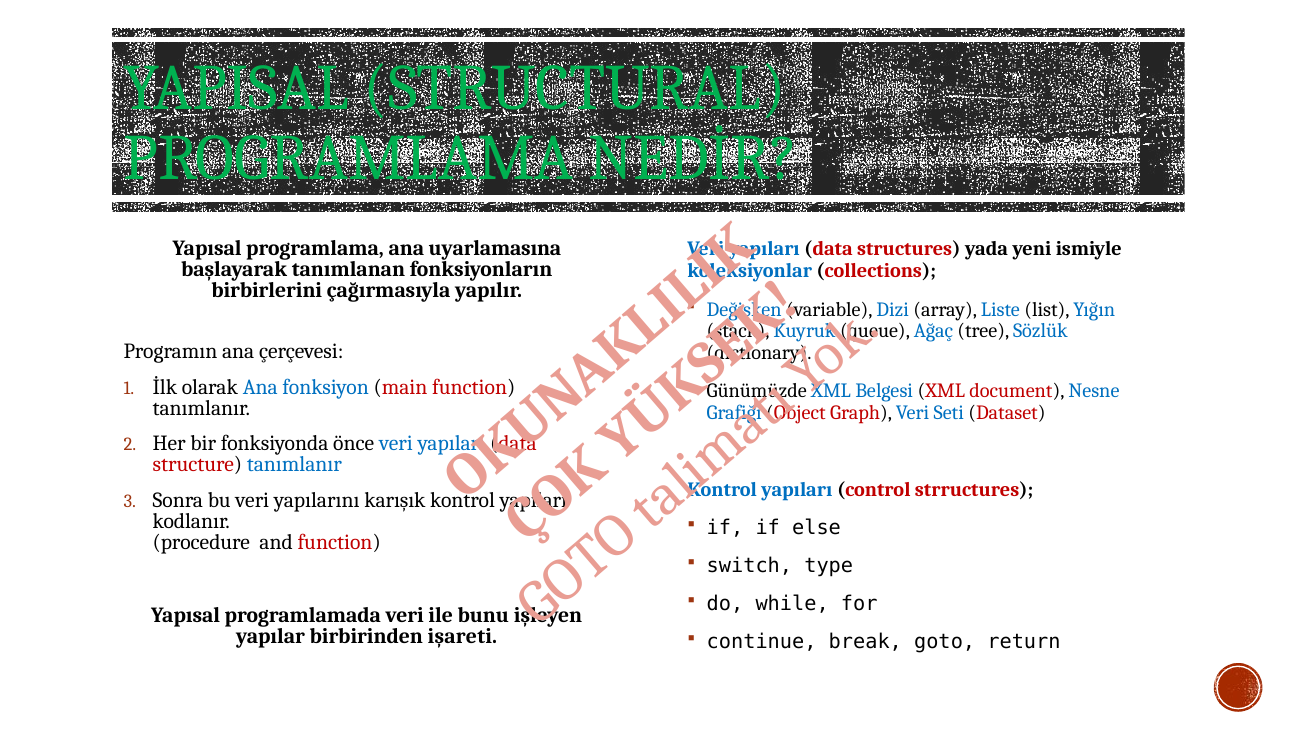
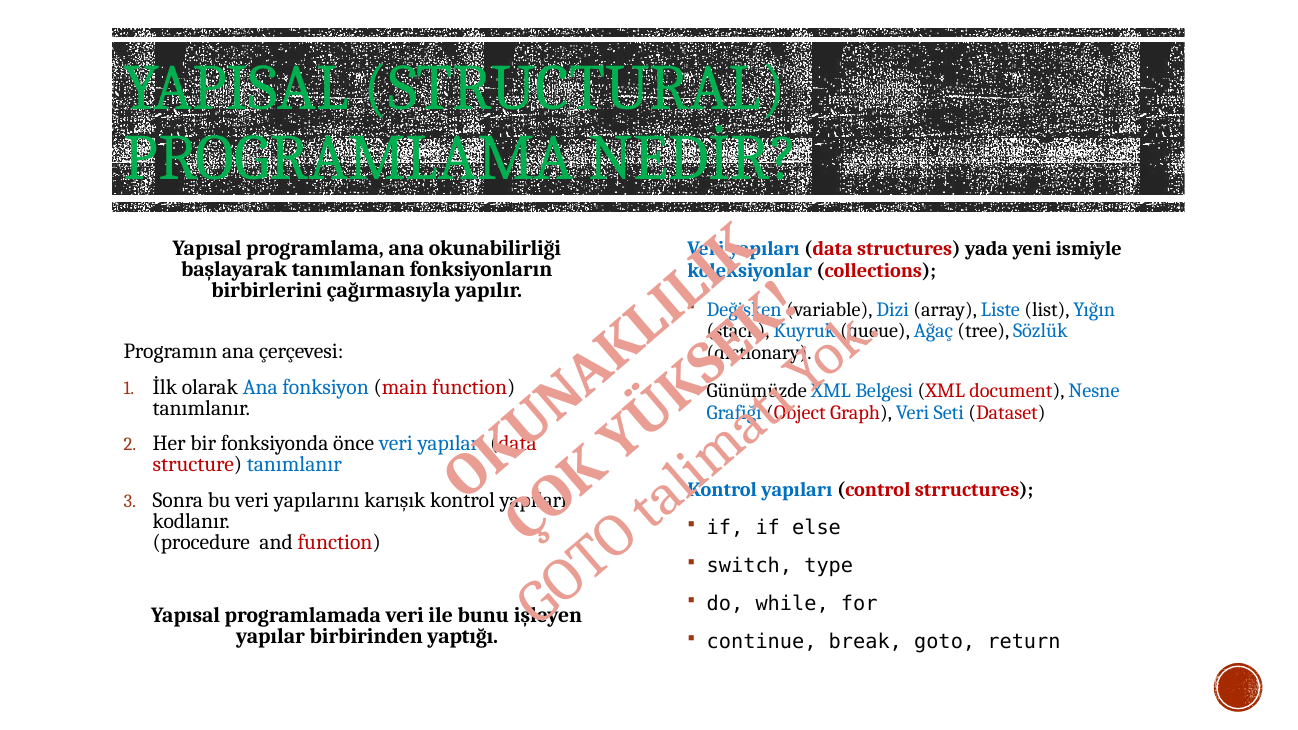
uyarlamasına: uyarlamasına -> okunabilirliği
işareti: işareti -> yaptığı
